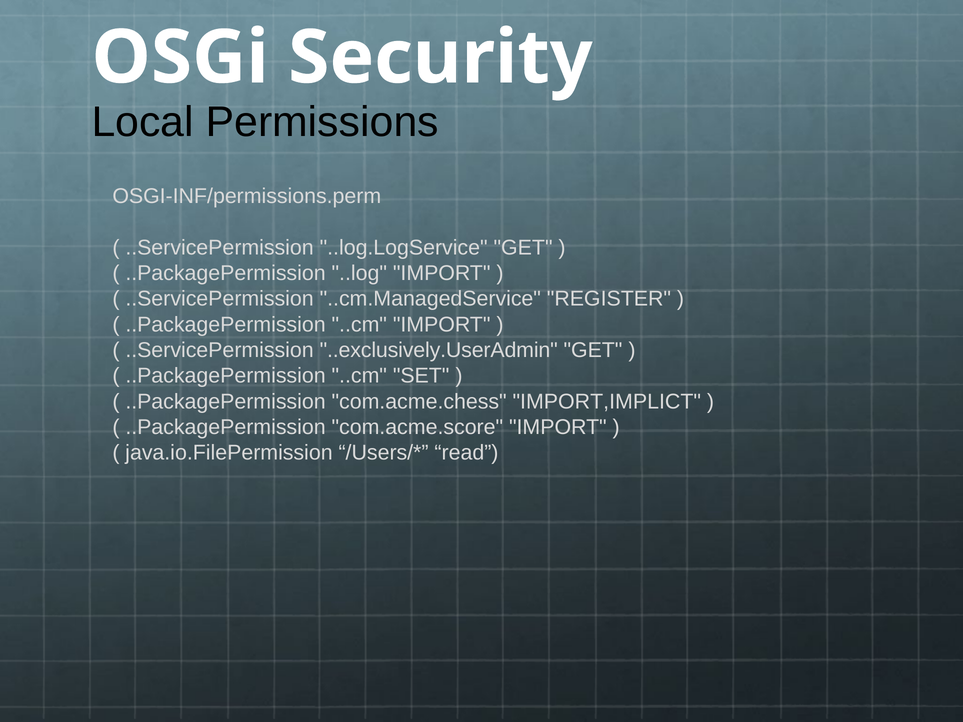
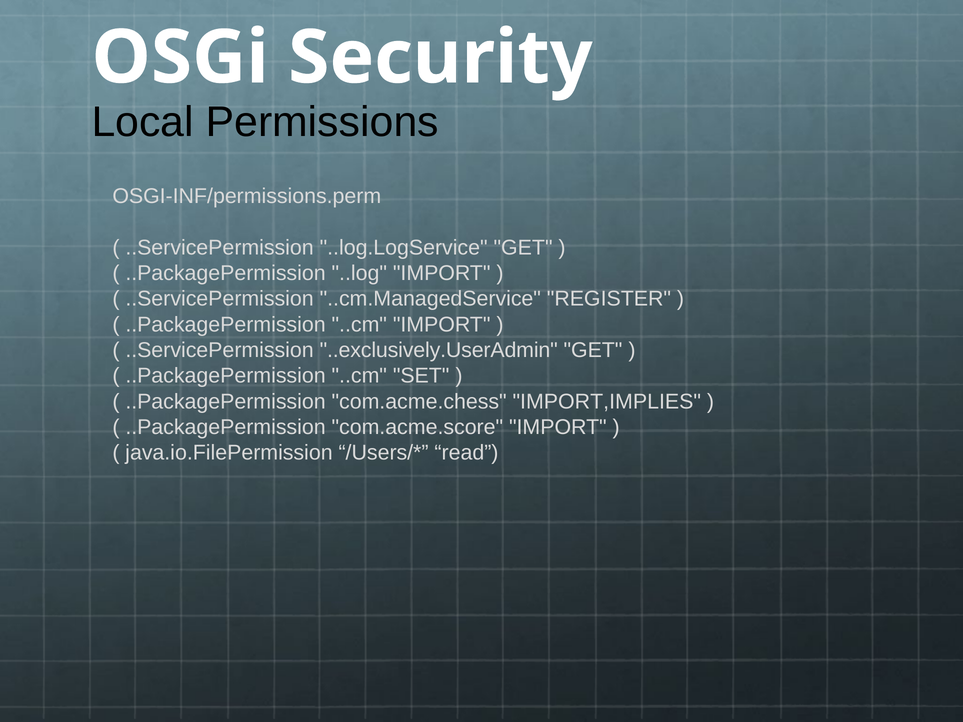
IMPORT,IMPLICT: IMPORT,IMPLICT -> IMPORT,IMPLIES
